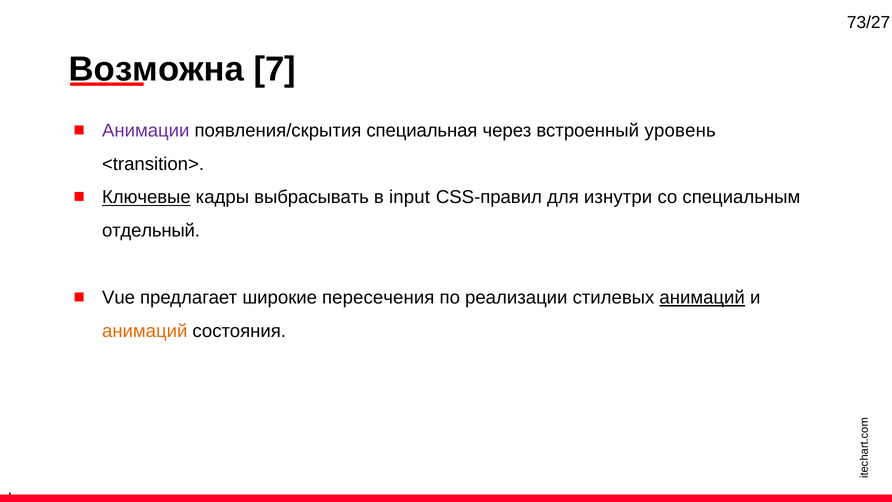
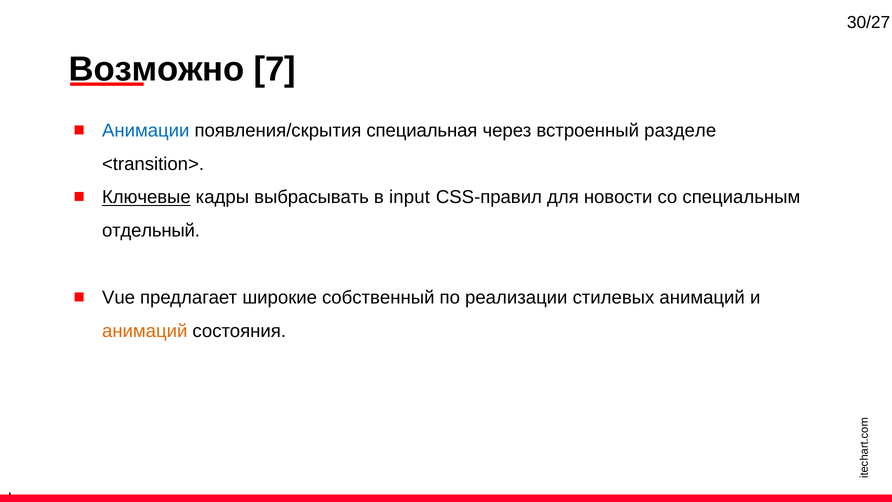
73/27: 73/27 -> 30/27
Возможна: Возможна -> Возможно
Анимации colour: purple -> blue
уровень: уровень -> разделе
изнутри: изнутри -> новости
пересечения: пересечения -> собственный
анимаций at (702, 298) underline: present -> none
